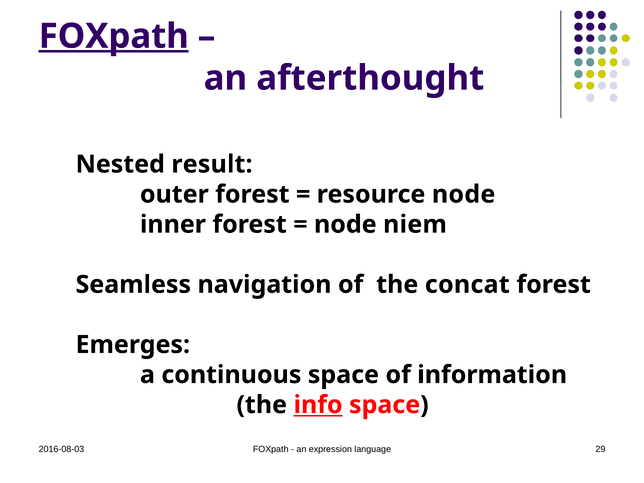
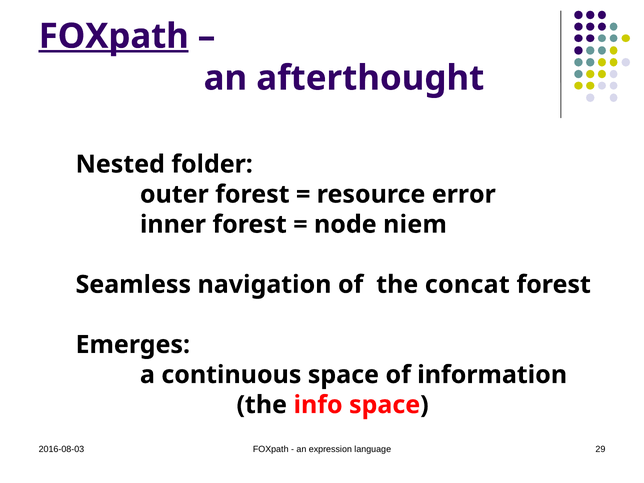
result: result -> folder
resource node: node -> error
info underline: present -> none
